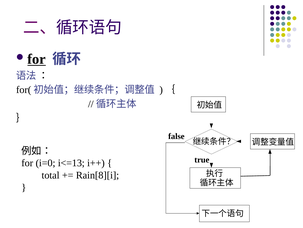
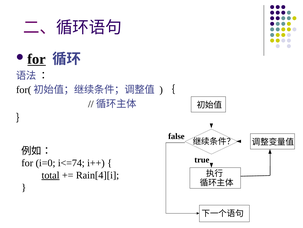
i<=13: i<=13 -> i<=74
total underline: none -> present
Rain[8][i: Rain[8][i -> Rain[4][i
